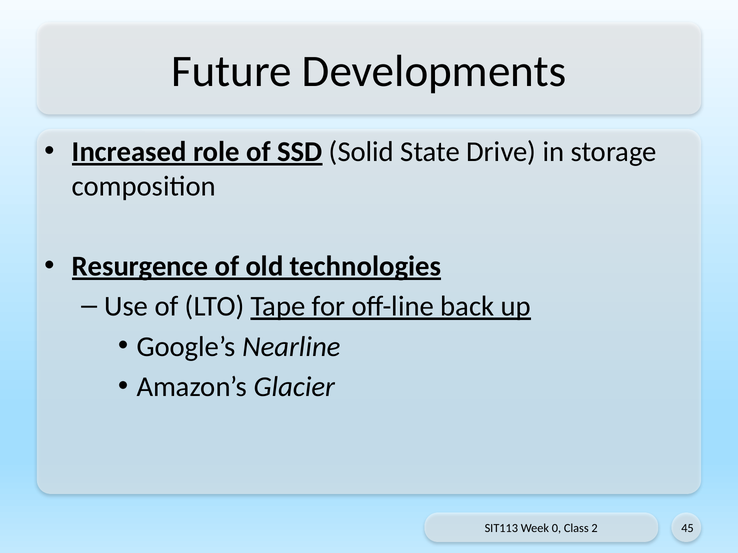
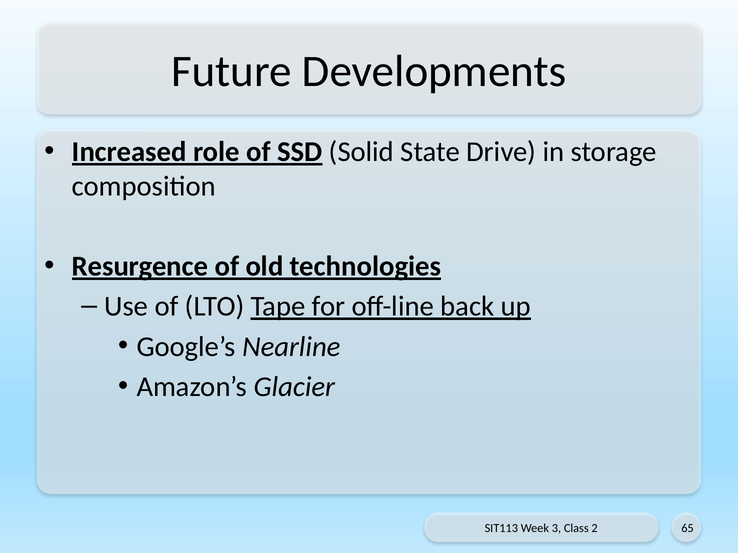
0: 0 -> 3
45: 45 -> 65
